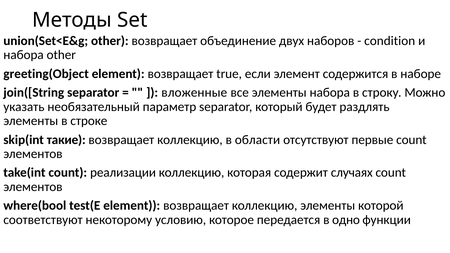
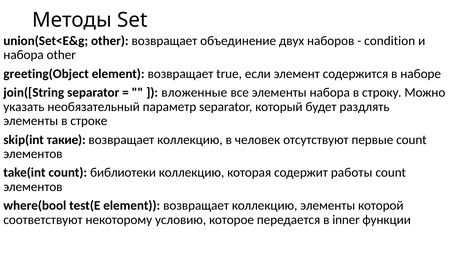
области: области -> человек
реализации: реализации -> библиотеки
случаях: случаях -> работы
одно: одно -> inner
